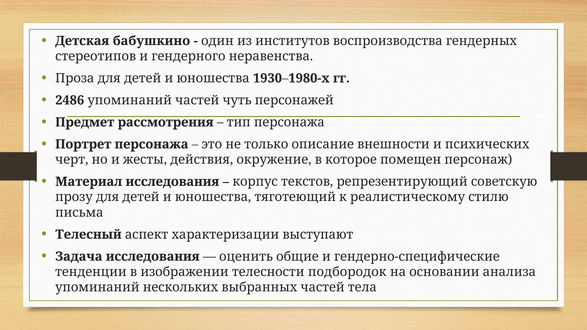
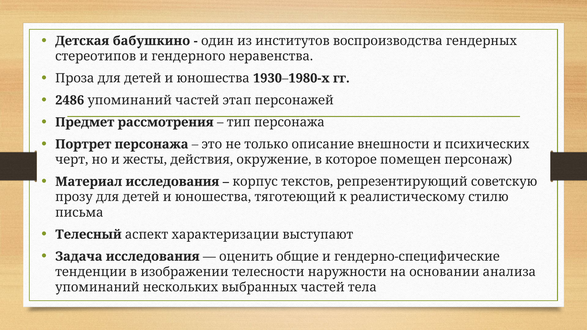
чуть: чуть -> этап
подбородок: подбородок -> наружности
